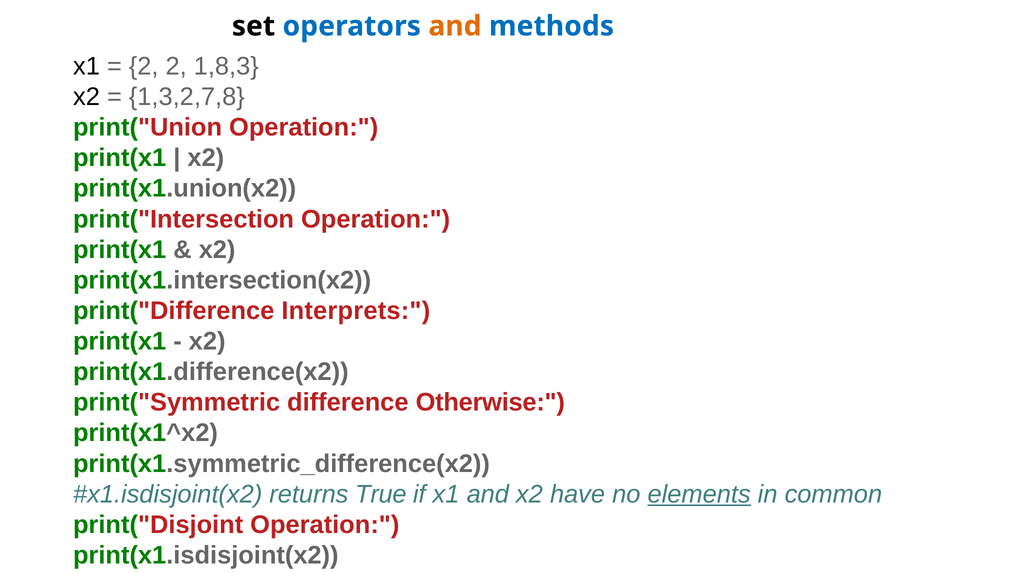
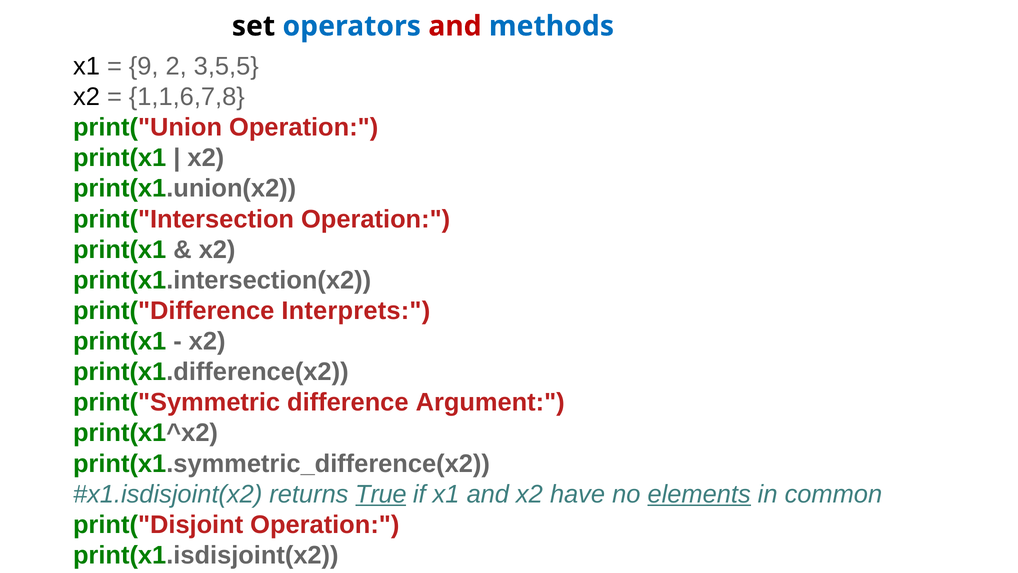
and at (455, 26) colour: orange -> red
2 at (144, 66): 2 -> 9
1,8,3: 1,8,3 -> 3,5,5
1,3,2,7,8: 1,3,2,7,8 -> 1,1,6,7,8
Otherwise: Otherwise -> Argument
True underline: none -> present
